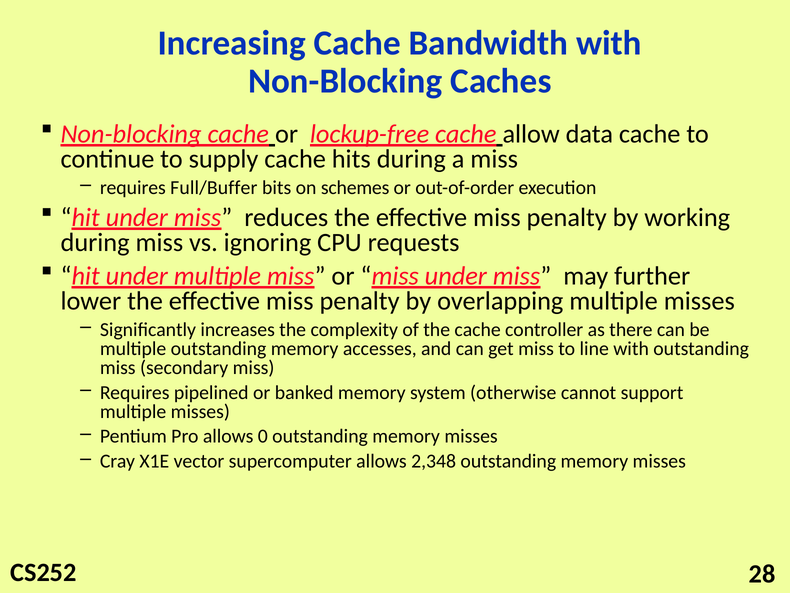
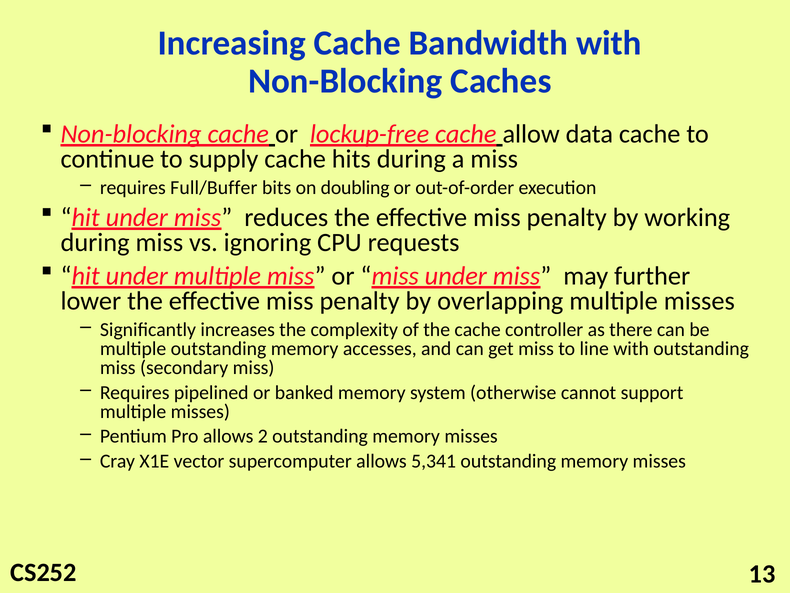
schemes: schemes -> doubling
0: 0 -> 2
2,348: 2,348 -> 5,341
28: 28 -> 13
